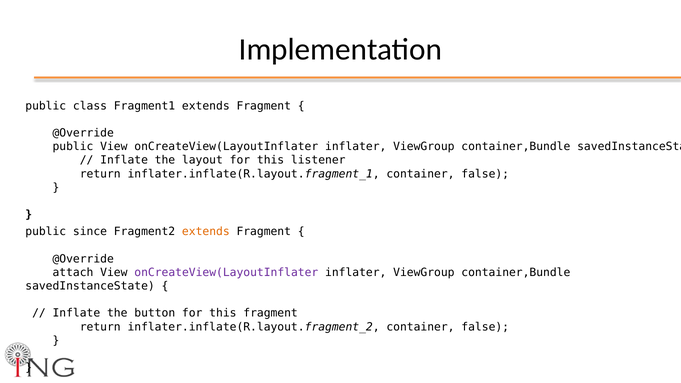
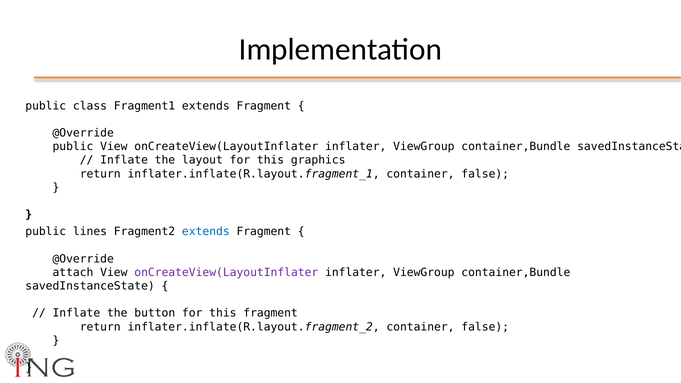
listener: listener -> graphics
since: since -> lines
extends at (206, 232) colour: orange -> blue
